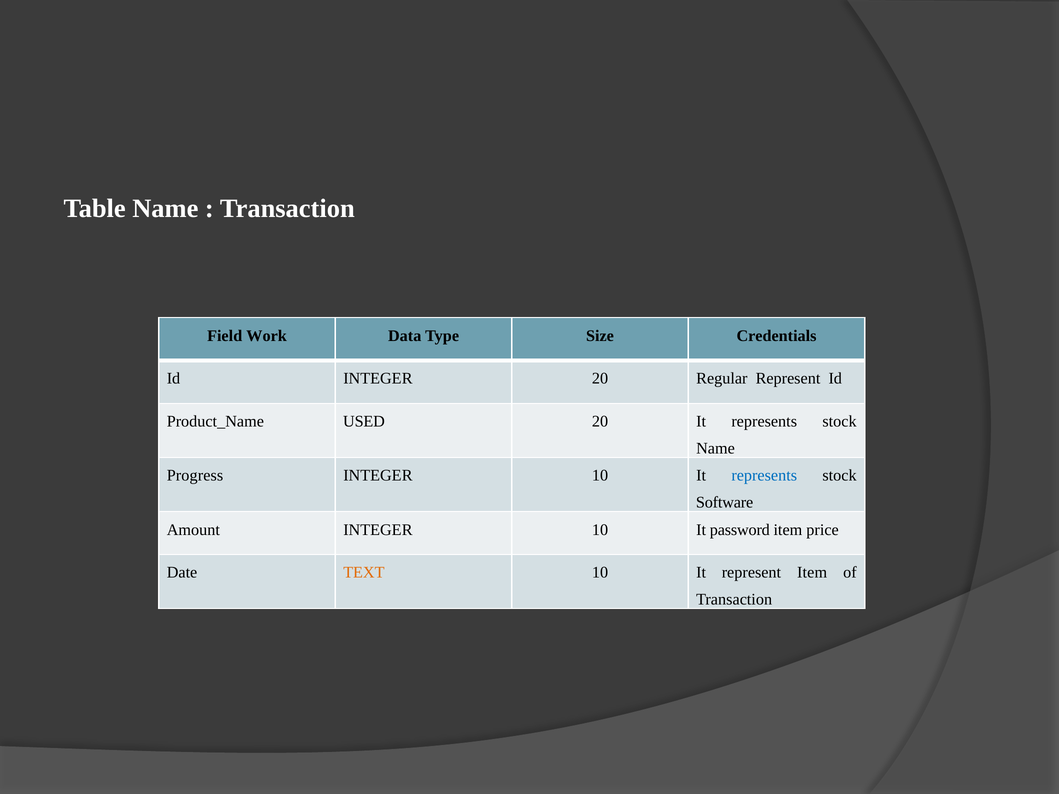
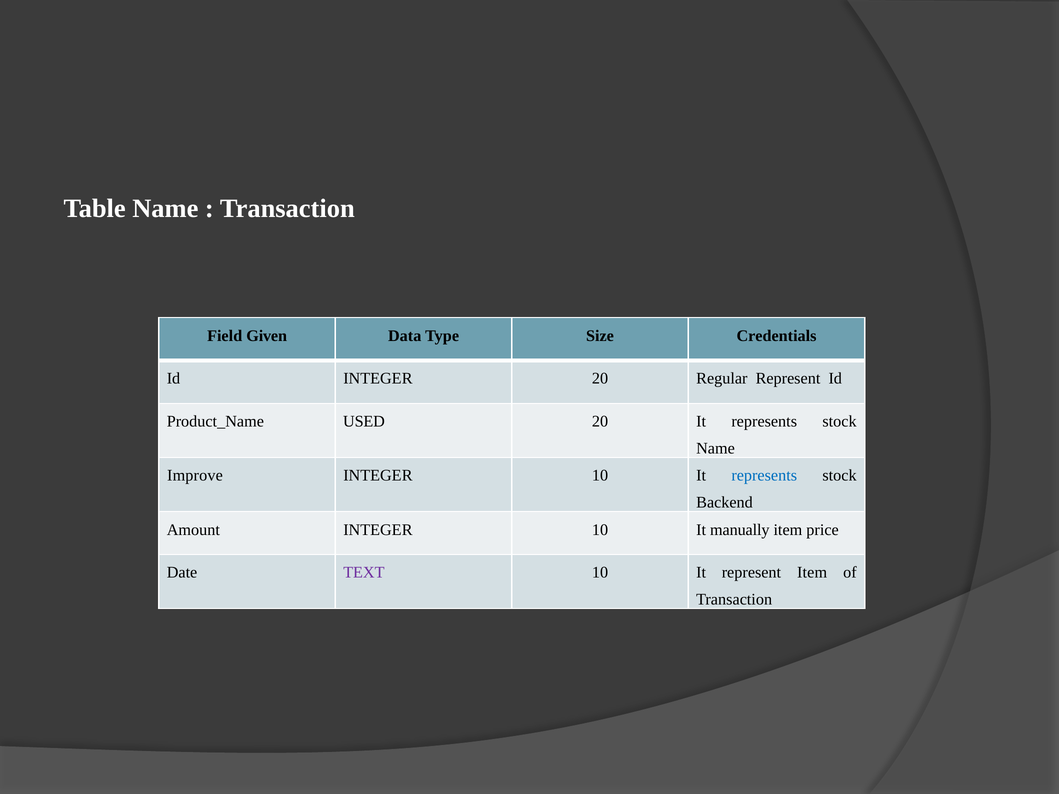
Work: Work -> Given
Progress: Progress -> Improve
Software: Software -> Backend
password: password -> manually
TEXT colour: orange -> purple
